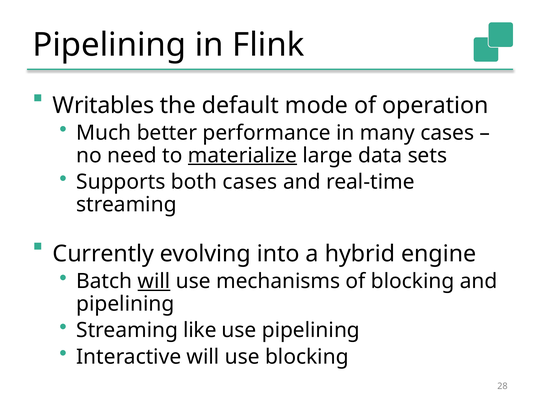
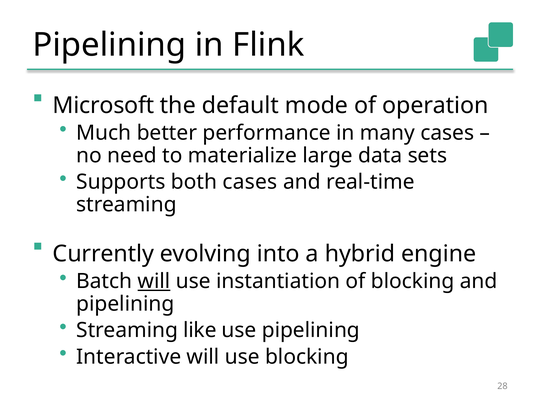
Writables: Writables -> Microsoft
materialize underline: present -> none
mechanisms: mechanisms -> instantiation
